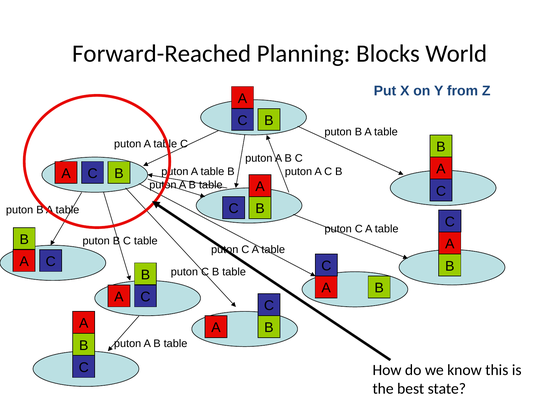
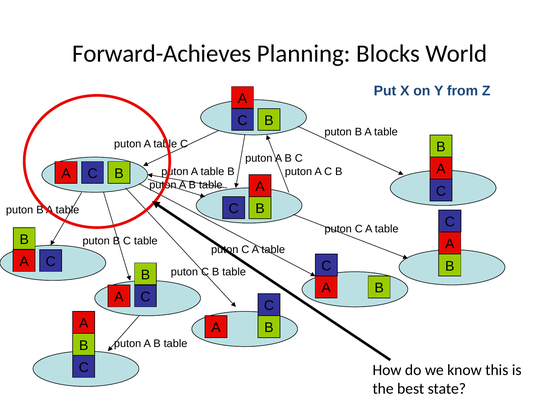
Forward-Reached: Forward-Reached -> Forward-Achieves
